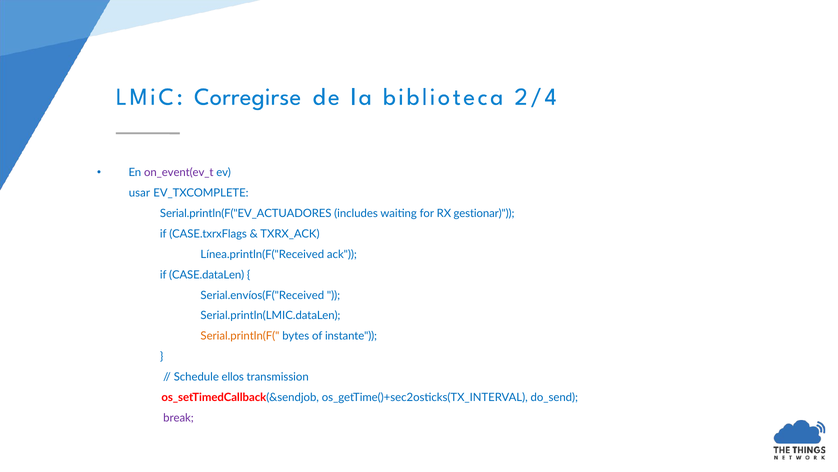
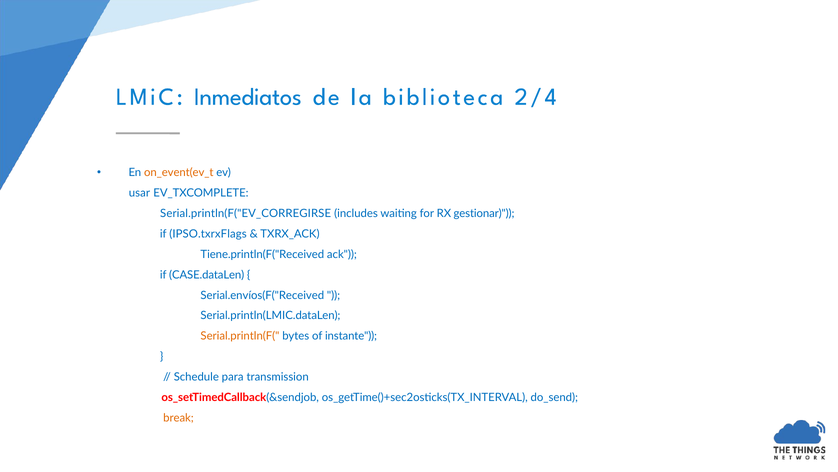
Corregirse: Corregirse -> Inmediatos
on_event(ev_t colour: purple -> orange
Serial.println(F("EV_ACTUADORES: Serial.println(F("EV_ACTUADORES -> Serial.println(F("EV_CORREGIRSE
CASE.txrxFlags: CASE.txrxFlags -> IPSO.txrxFlags
Línea.println(F("Received: Línea.println(F("Received -> Tiene.println(F("Received
ellos: ellos -> para
break colour: purple -> orange
